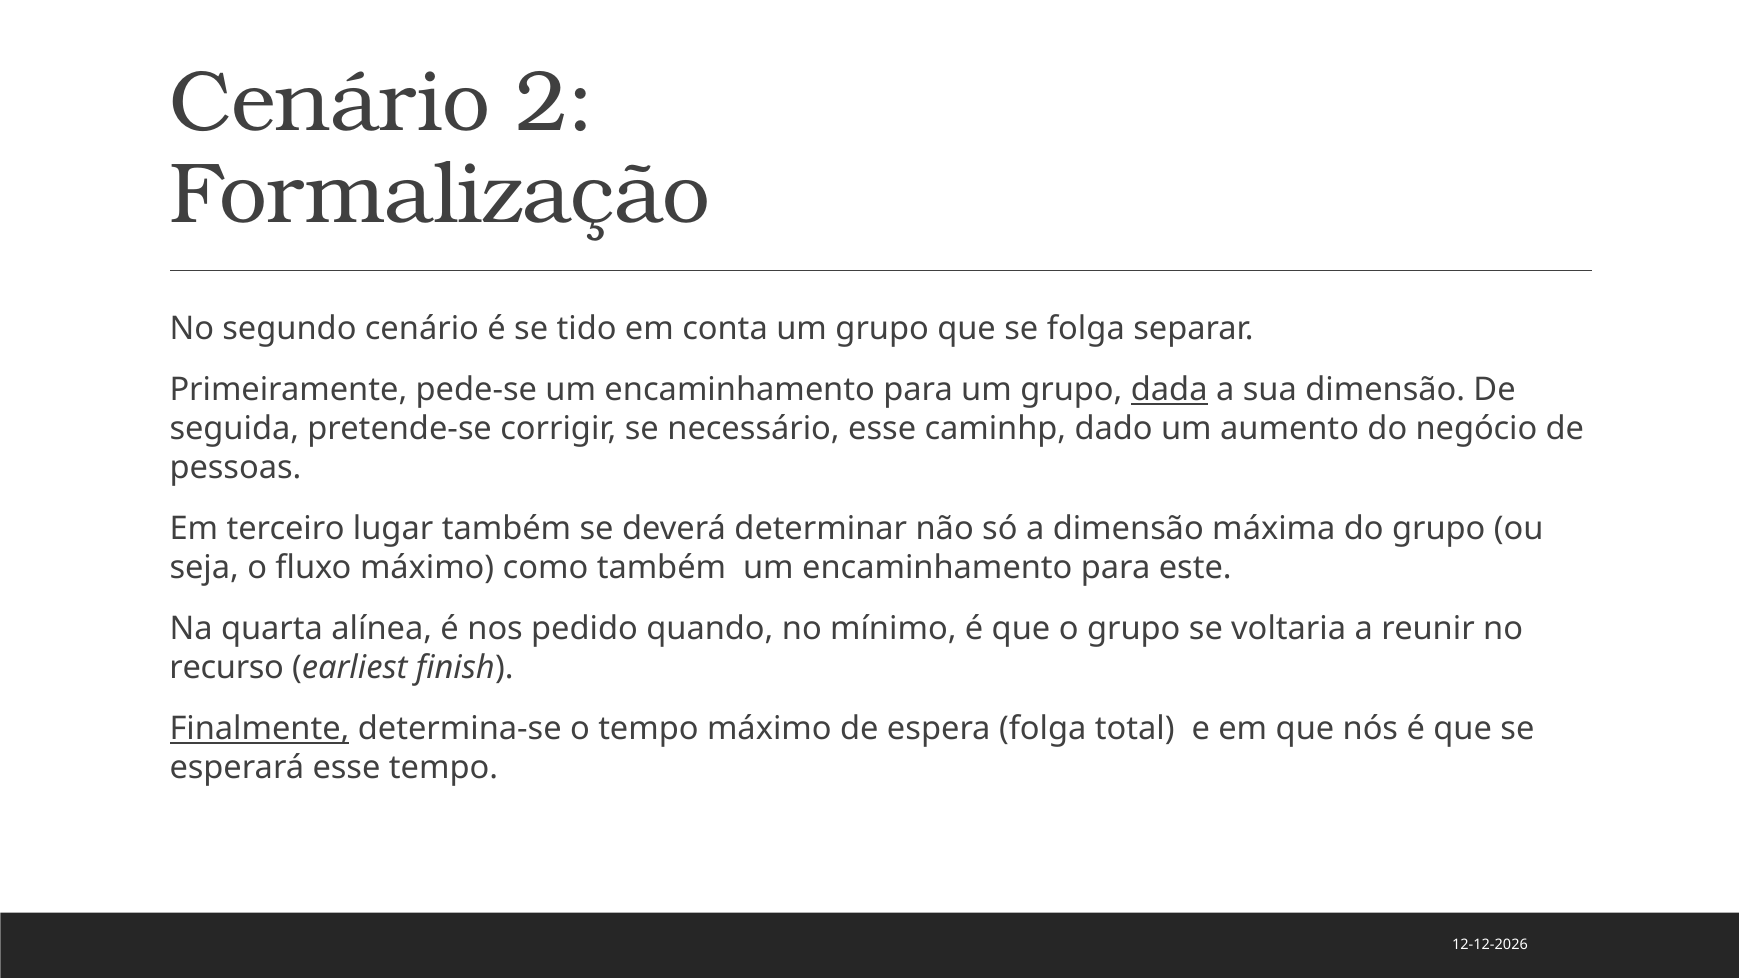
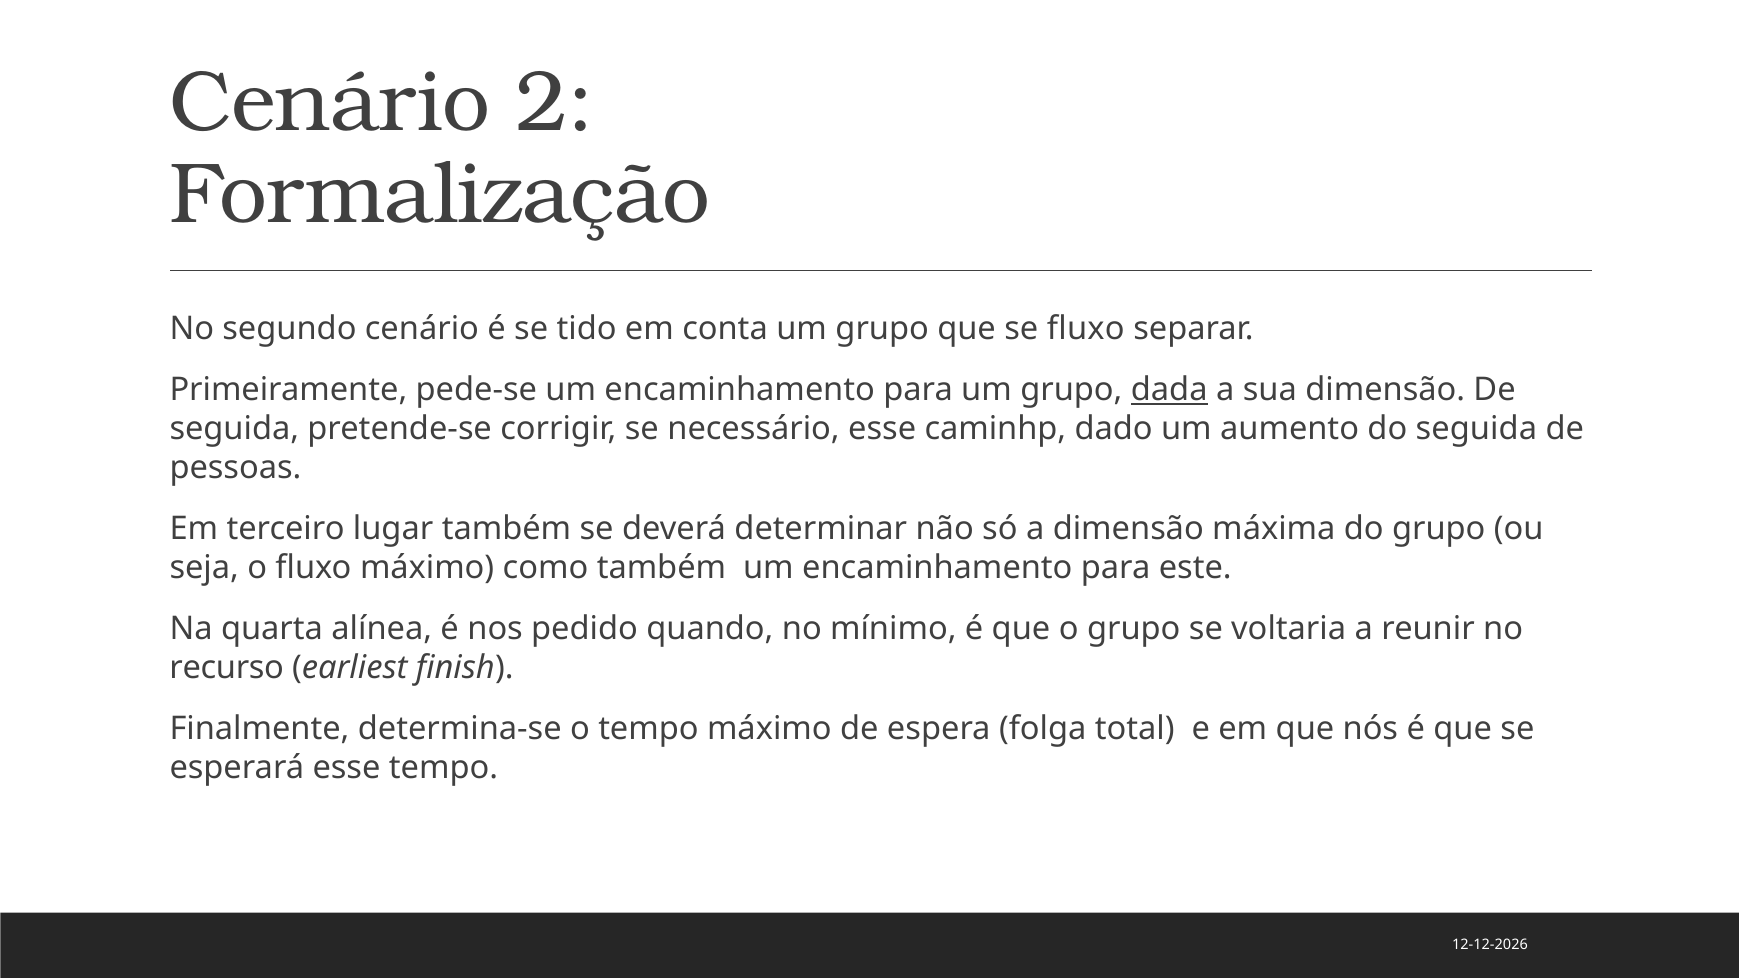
se folga: folga -> fluxo
do negócio: negócio -> seguida
Finalmente underline: present -> none
